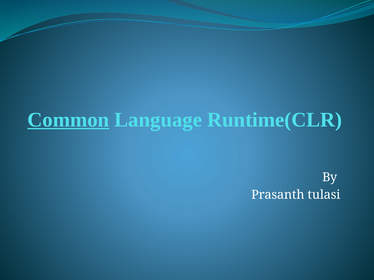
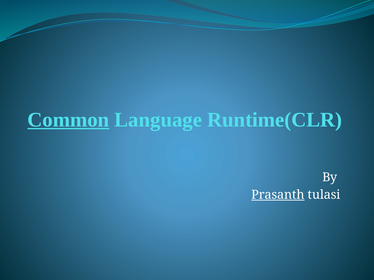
Prasanth underline: none -> present
